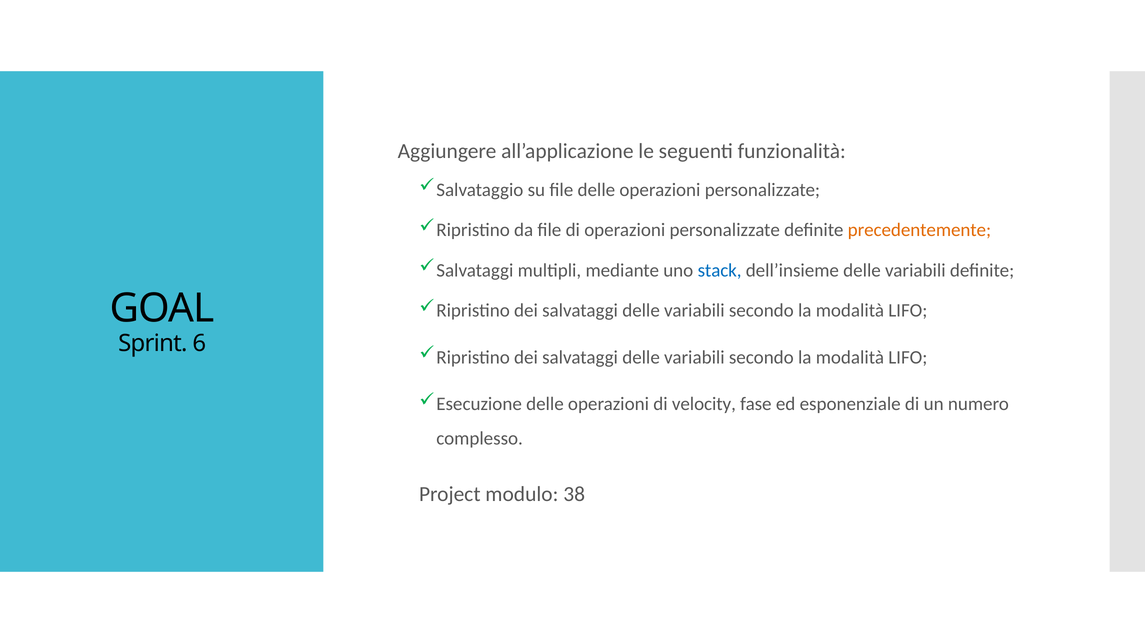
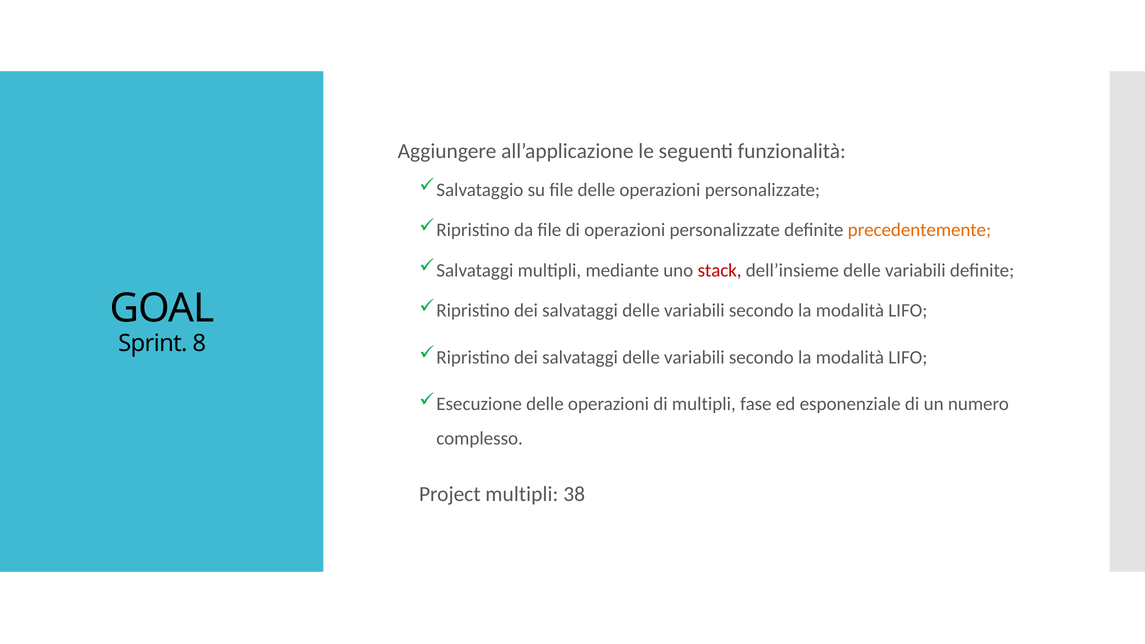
stack colour: blue -> red
6: 6 -> 8
di velocity: velocity -> multipli
Project modulo: modulo -> multipli
